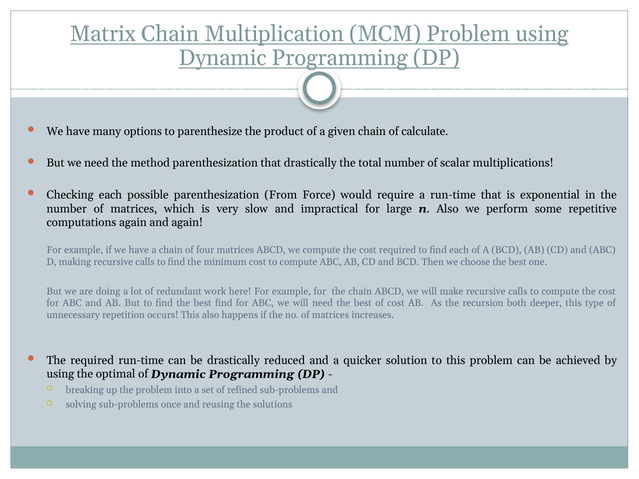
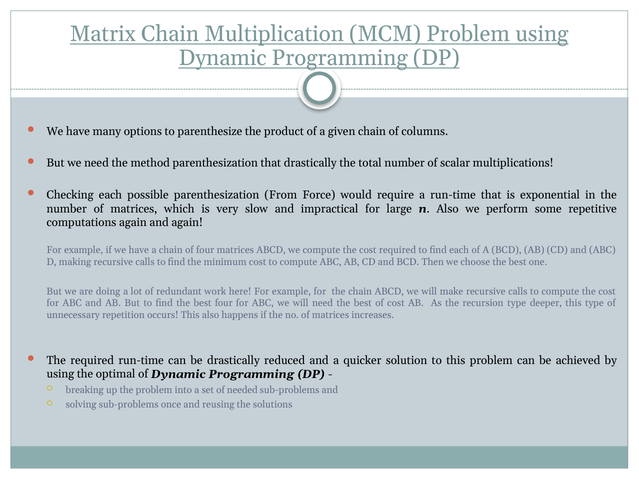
calculate: calculate -> columns
best find: find -> four
recursion both: both -> type
refined: refined -> needed
